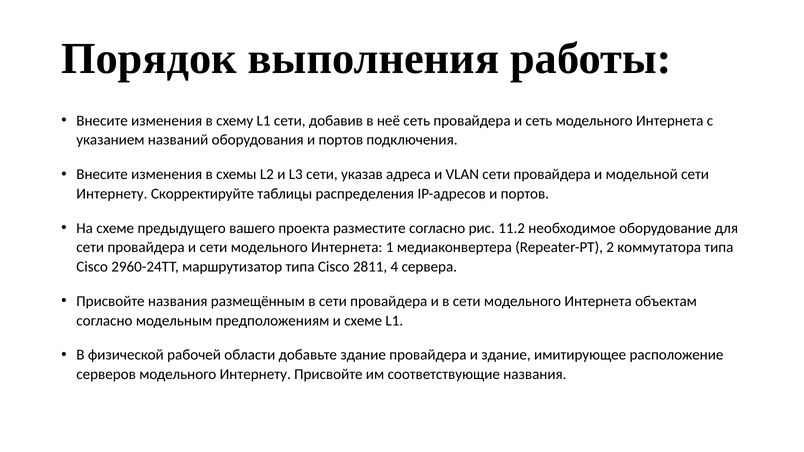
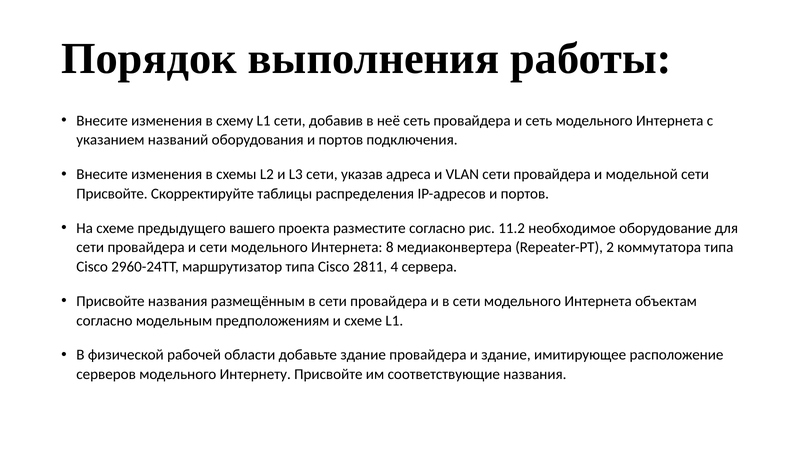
Интернету at (112, 194): Интернету -> Присвойте
1: 1 -> 8
